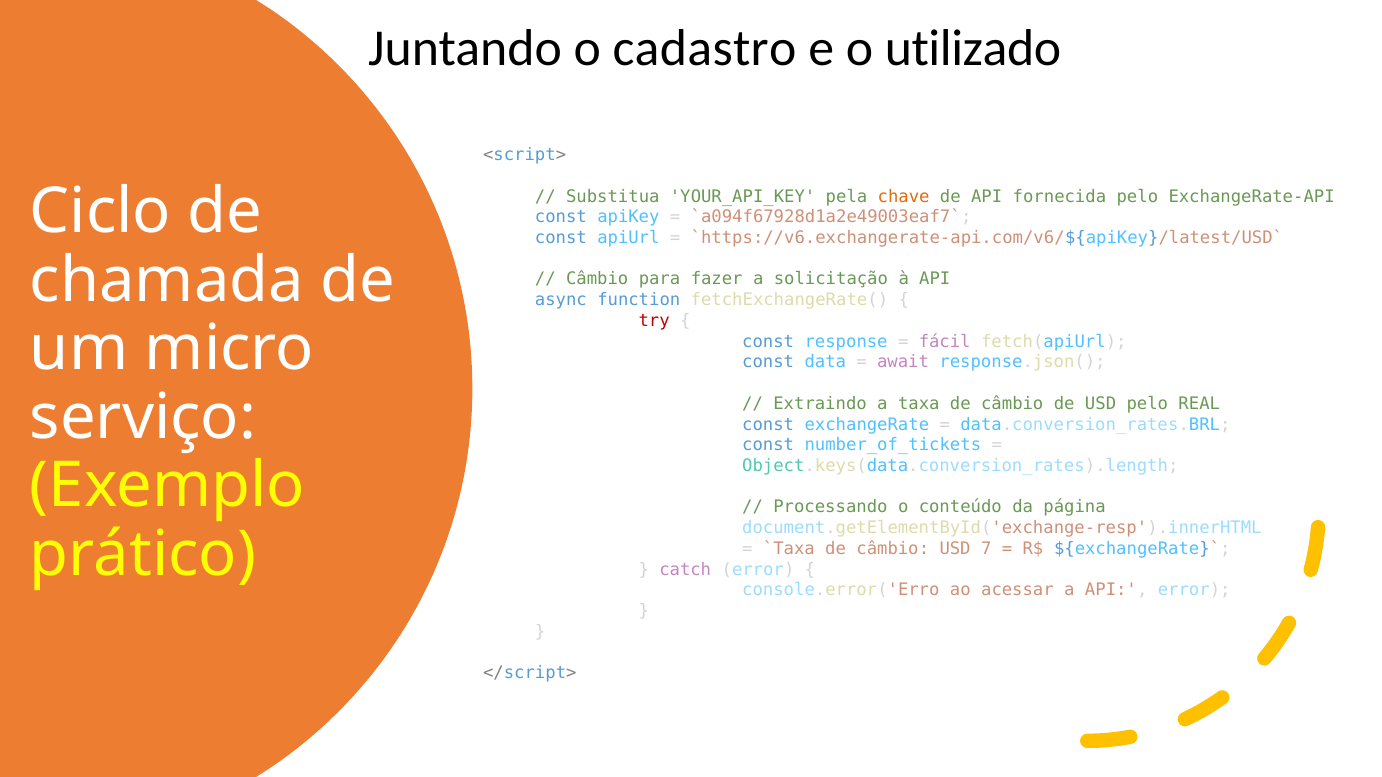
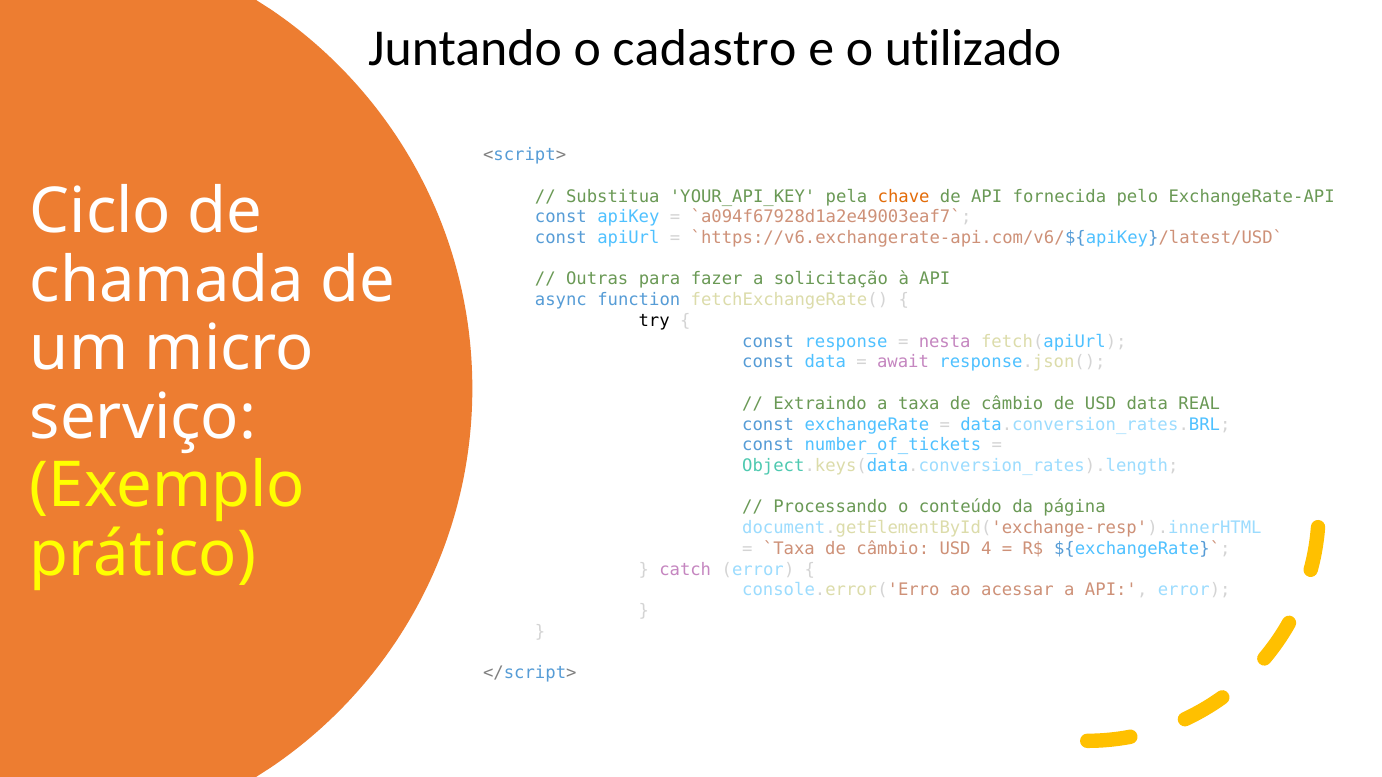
Câmbio at (597, 279): Câmbio -> Outras
try colour: red -> black
fácil: fácil -> nesta
USD pelo: pelo -> data
7: 7 -> 4
